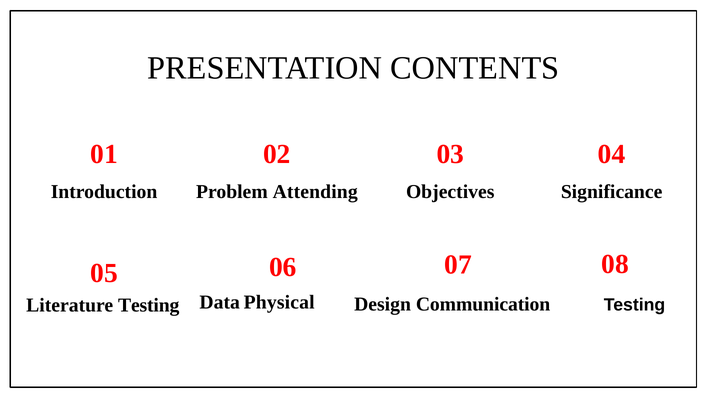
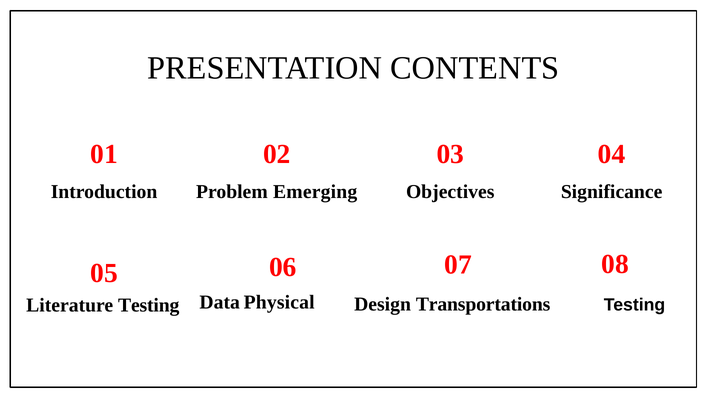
Attending: Attending -> Emerging
Communication: Communication -> Transportations
